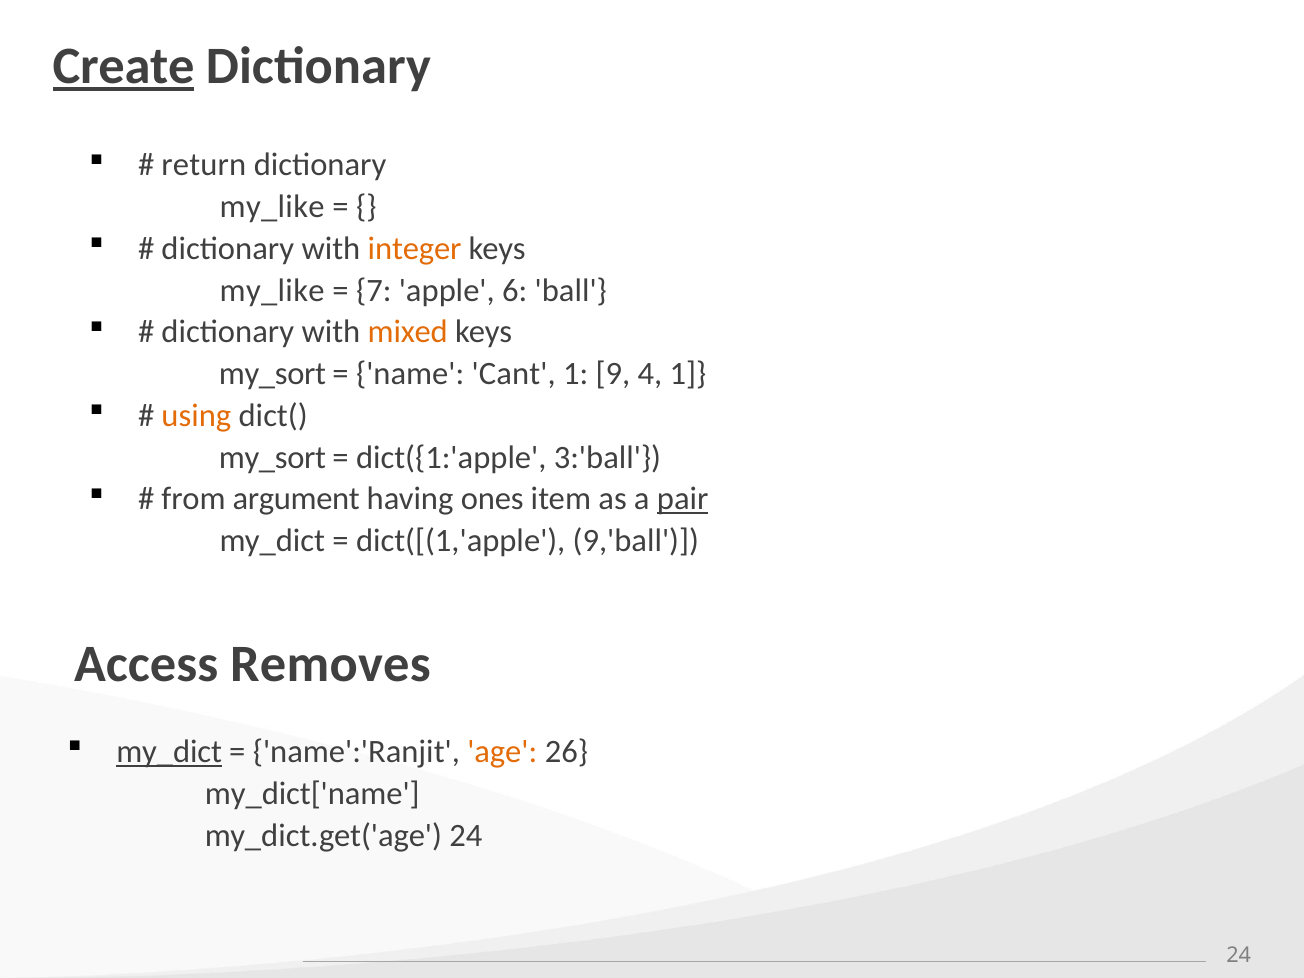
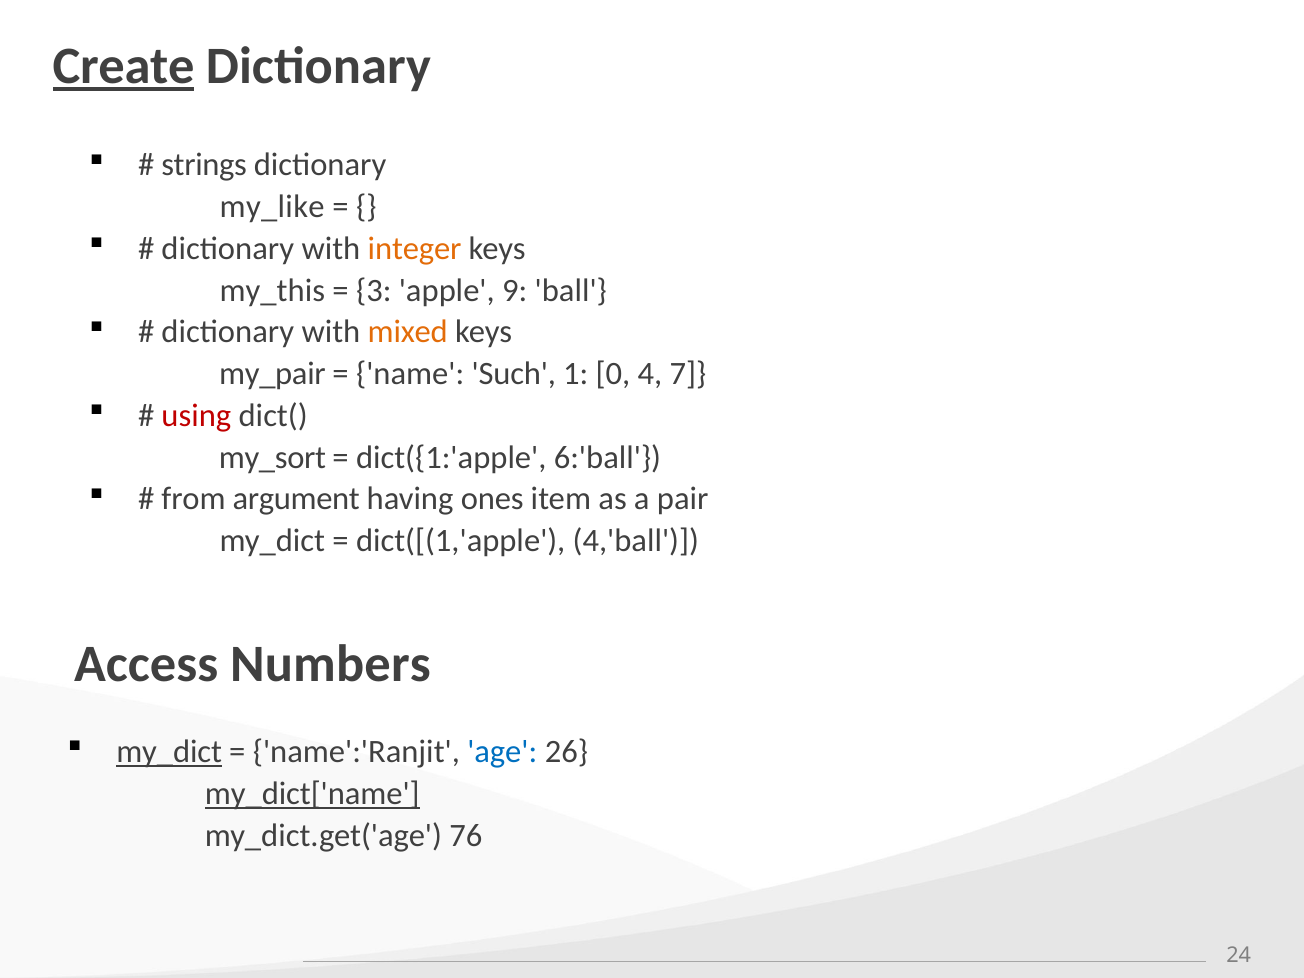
return: return -> strings
my_like at (272, 290): my_like -> my_this
7: 7 -> 3
6: 6 -> 9
my_sort at (272, 374): my_sort -> my_pair
Cant: Cant -> Such
9: 9 -> 0
4 1: 1 -> 7
using colour: orange -> red
3:'ball: 3:'ball -> 6:'ball
pair underline: present -> none
9,'ball: 9,'ball -> 4,'ball
Removes: Removes -> Numbers
age colour: orange -> blue
my_dict['name underline: none -> present
my_dict.get('age 24: 24 -> 76
